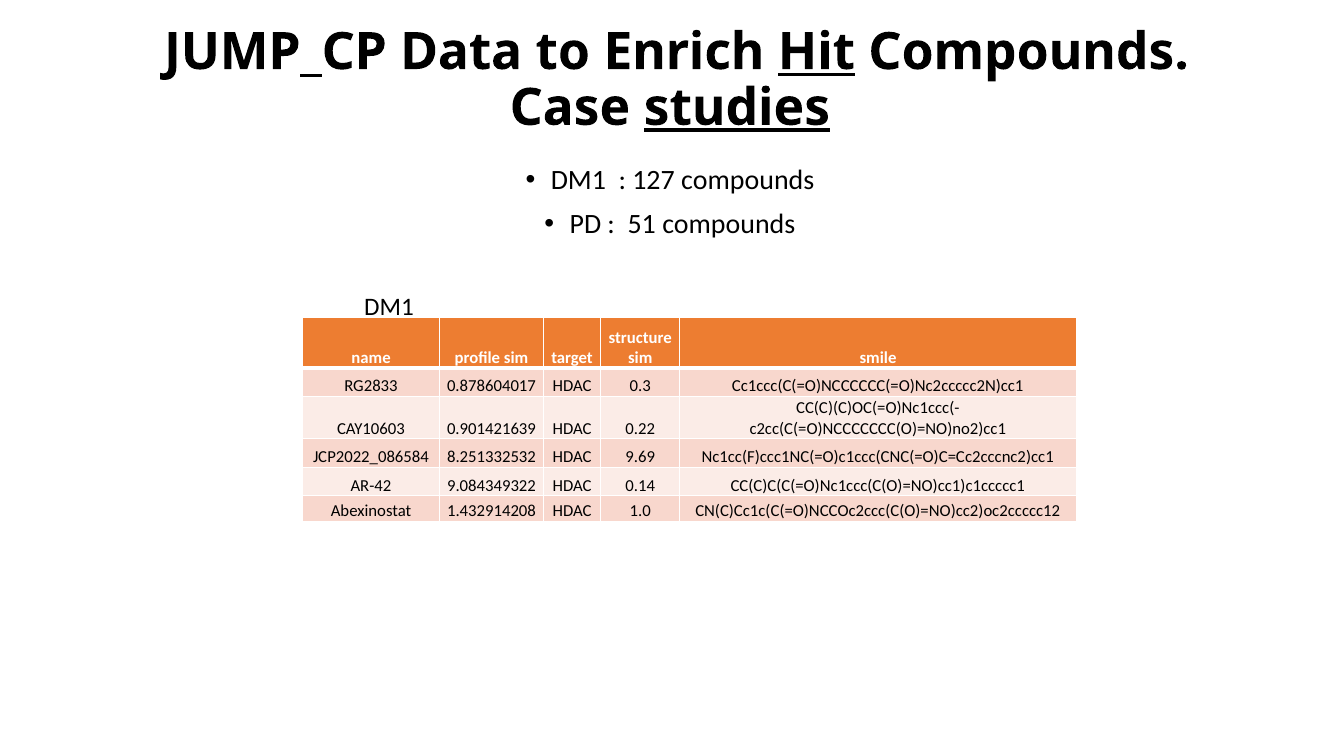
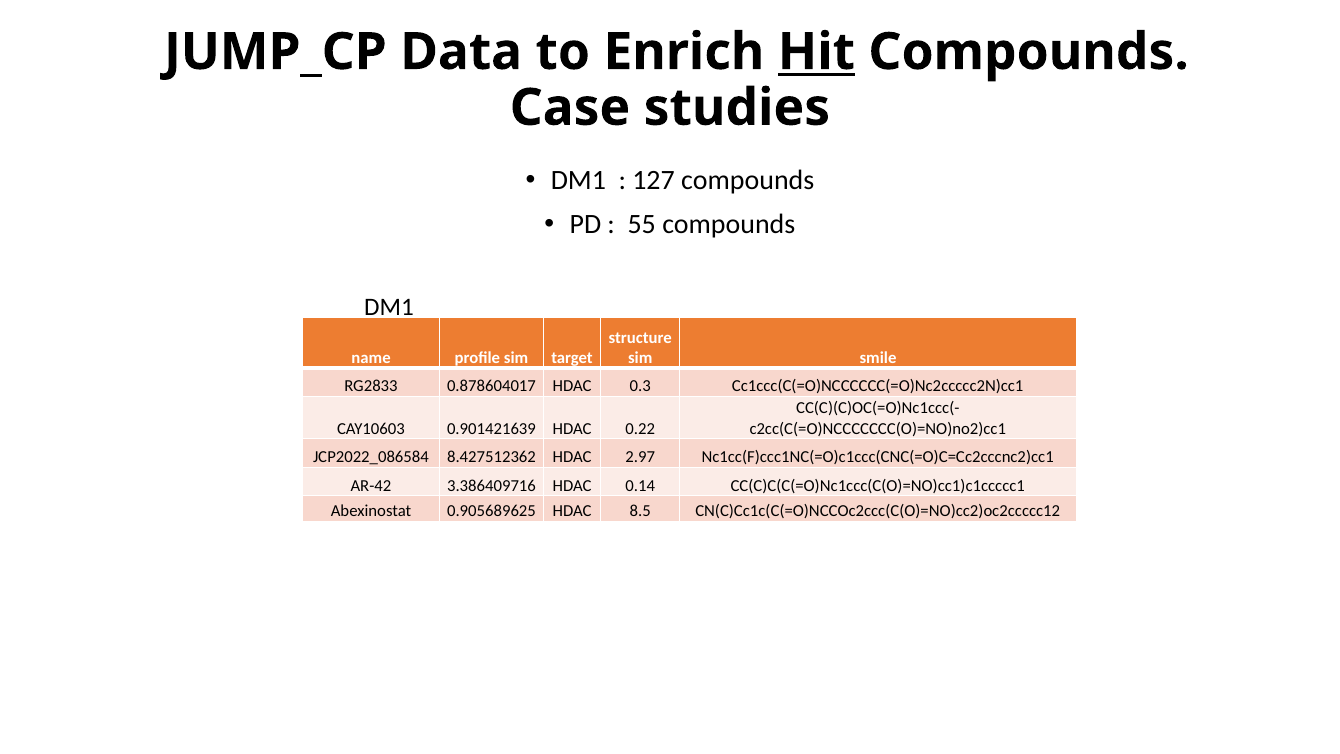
studies underline: present -> none
51: 51 -> 55
8.251332532: 8.251332532 -> 8.427512362
9.69: 9.69 -> 2.97
9.084349322: 9.084349322 -> 3.386409716
1.432914208: 1.432914208 -> 0.905689625
1.0: 1.0 -> 8.5
